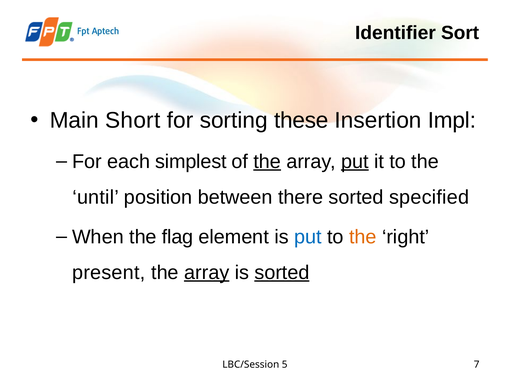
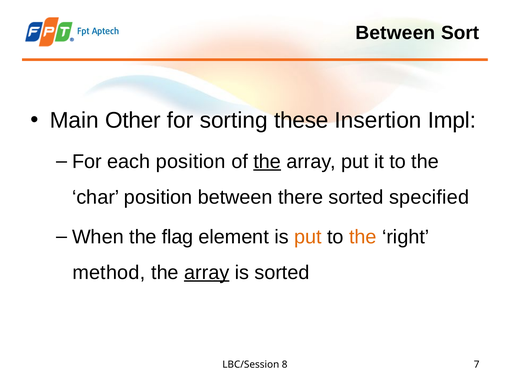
Identifier at (395, 33): Identifier -> Between
Short: Short -> Other
each simplest: simplest -> position
put at (355, 162) underline: present -> none
until: until -> char
put at (308, 237) colour: blue -> orange
present: present -> method
sorted at (282, 273) underline: present -> none
5: 5 -> 8
